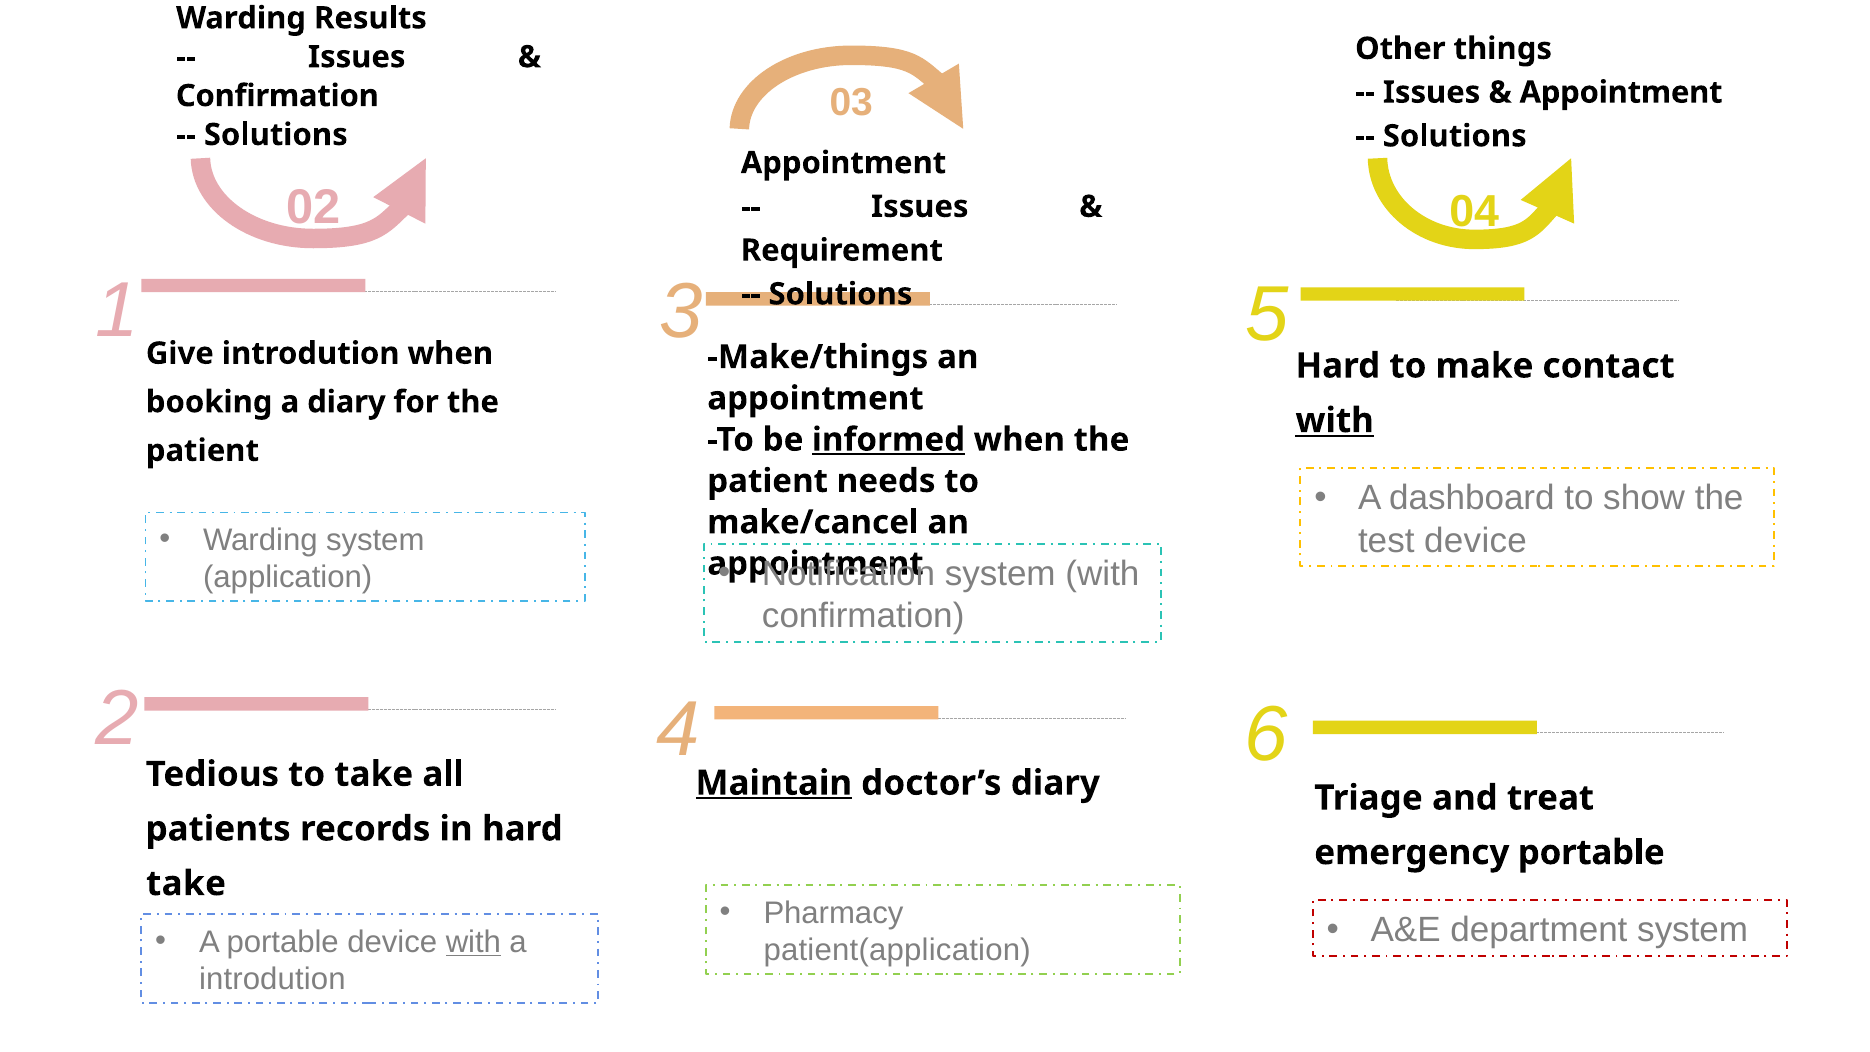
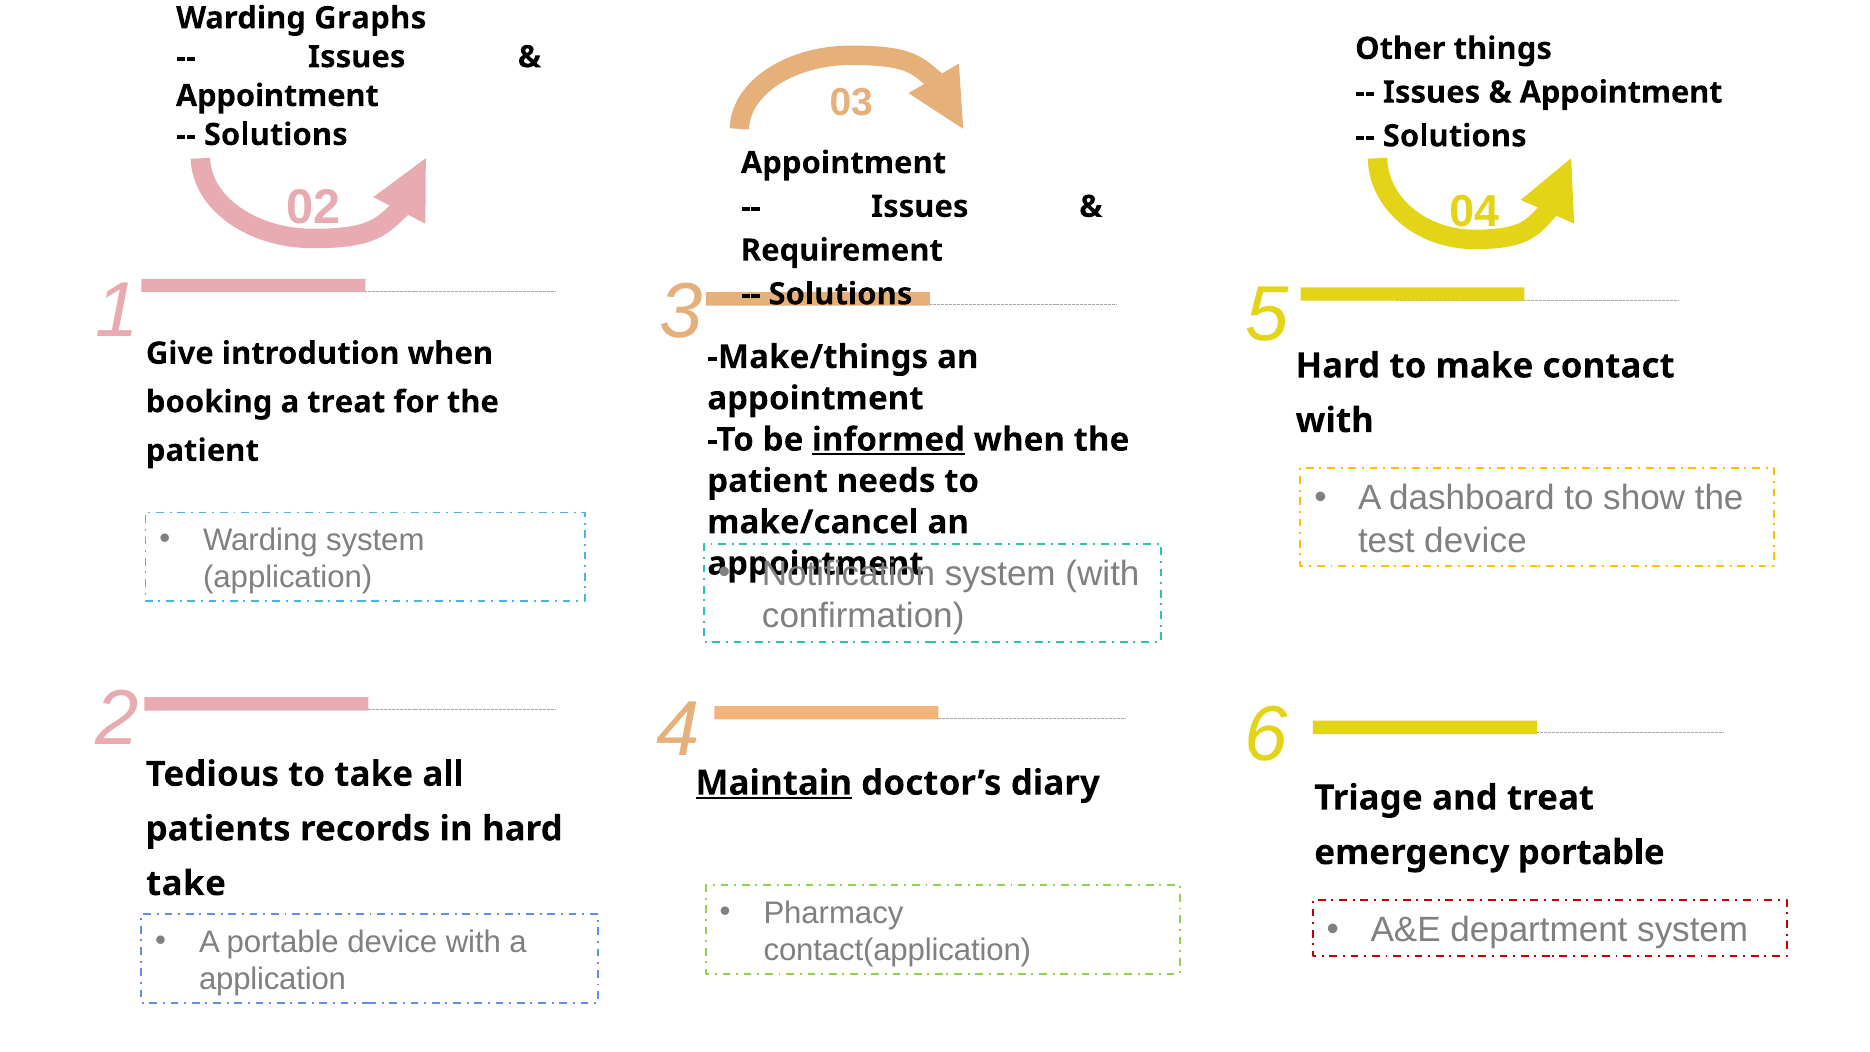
Results: Results -> Graphs
Confirmation at (277, 96): Confirmation -> Appointment
a diary: diary -> treat
with at (1335, 421) underline: present -> none
with at (473, 942) underline: present -> none
patient(application: patient(application -> contact(application
introdution at (272, 979): introdution -> application
